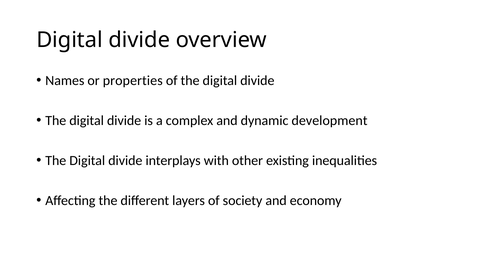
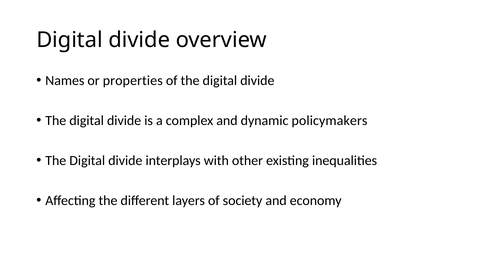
development: development -> policymakers
